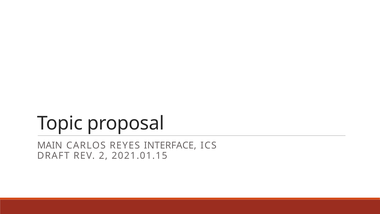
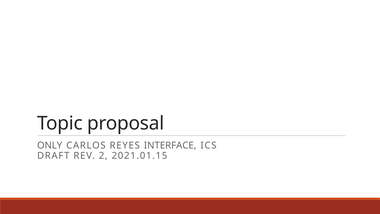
MAIN: MAIN -> ONLY
